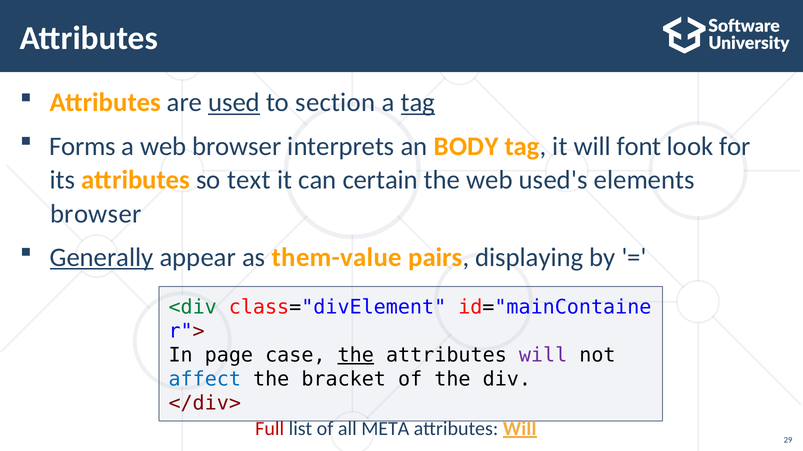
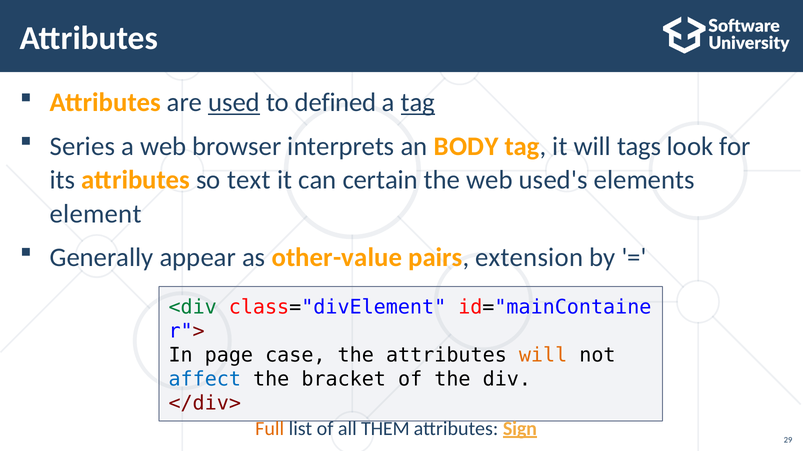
section: section -> defined
Forms: Forms -> Series
font: font -> tags
browser at (96, 214): browser -> element
Generally underline: present -> none
them-value: them-value -> other-value
displaying: displaying -> extension
the at (356, 356) underline: present -> none
will at (543, 356) colour: purple -> orange
Full colour: red -> orange
META: META -> THEM
Will at (520, 429): Will -> Sign
